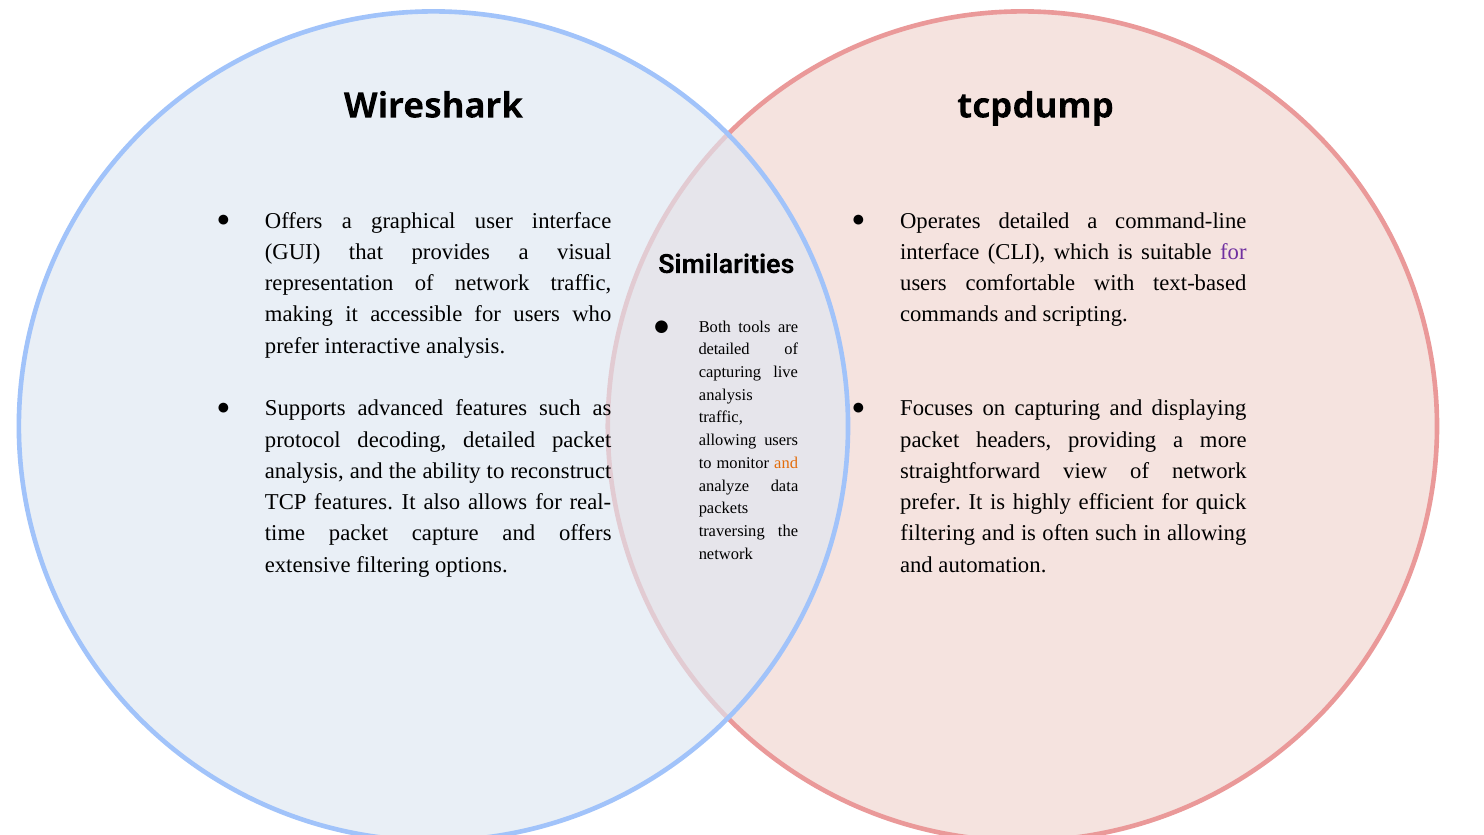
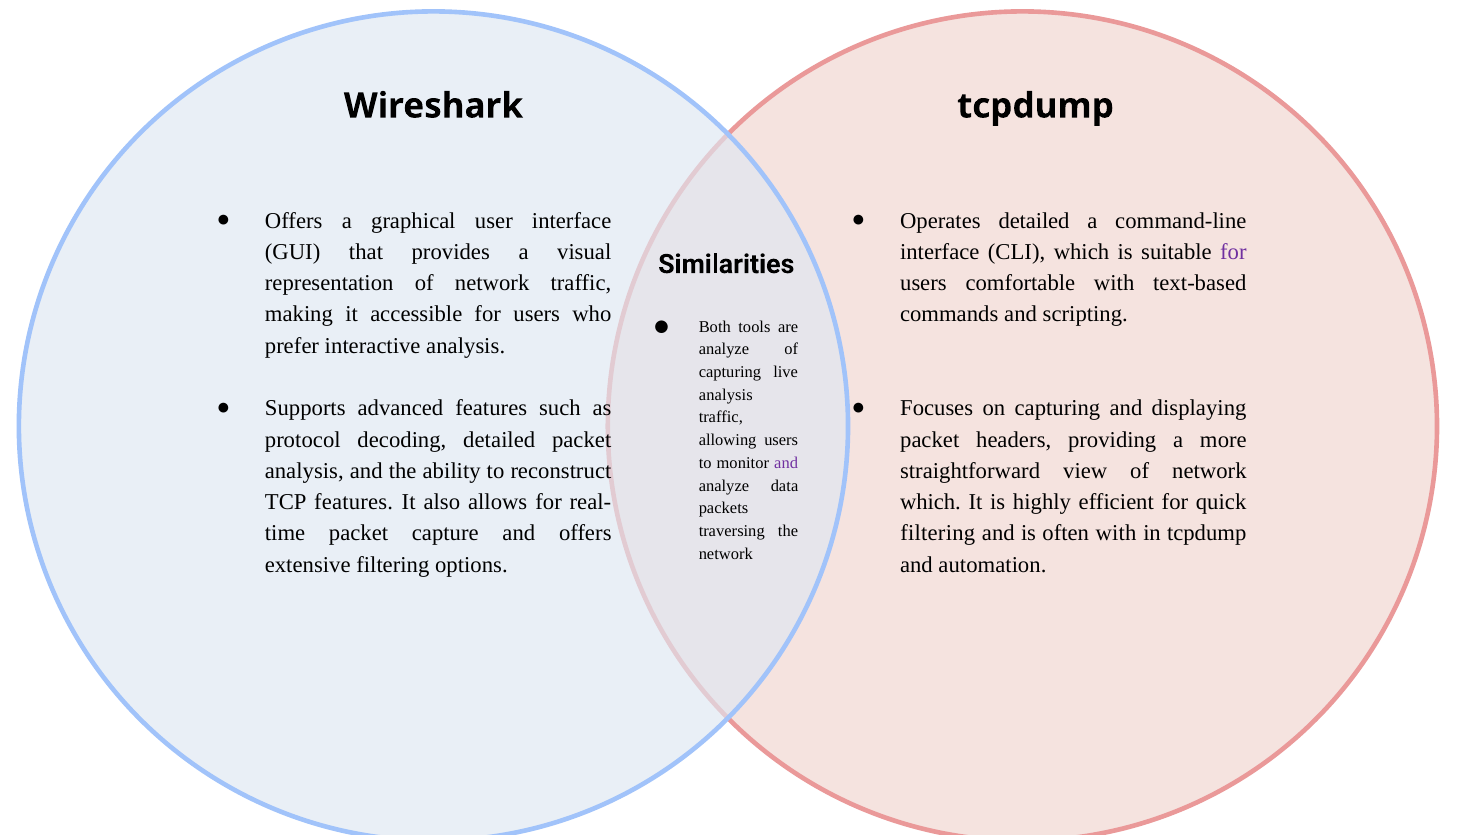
detailed at (724, 349): detailed -> analyze
and at (786, 463) colour: orange -> purple
prefer at (930, 502): prefer -> which
often such: such -> with
in allowing: allowing -> tcpdump
